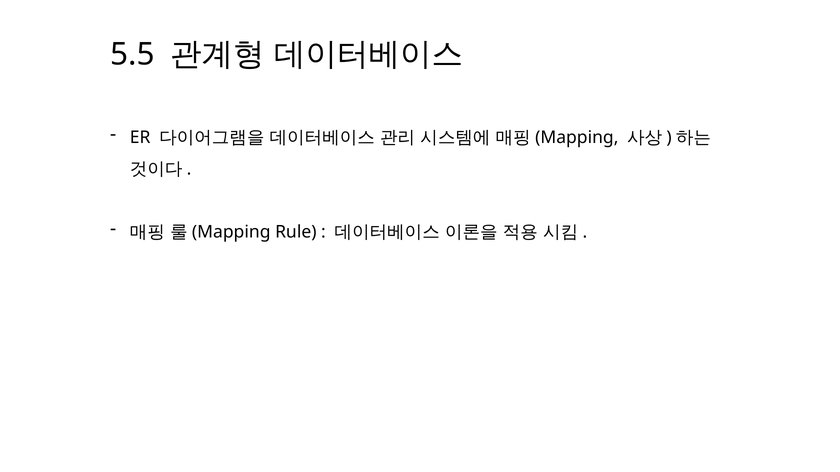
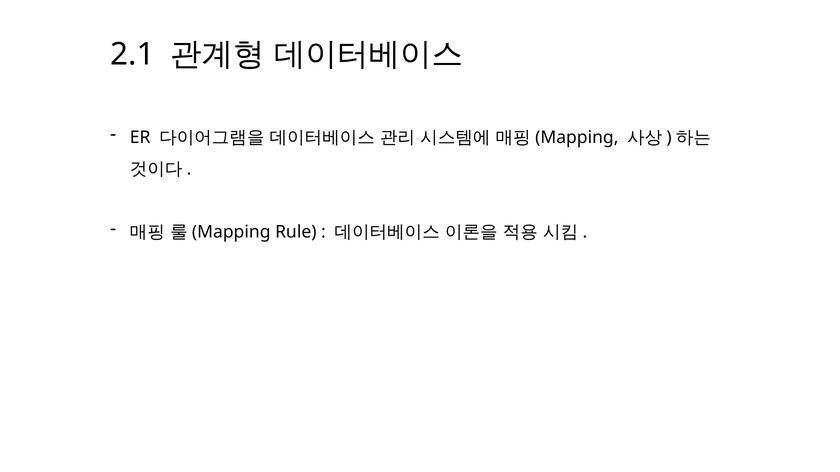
5.5: 5.5 -> 2.1
